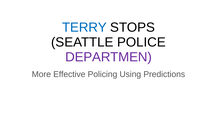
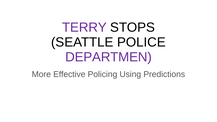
TERRY colour: blue -> purple
